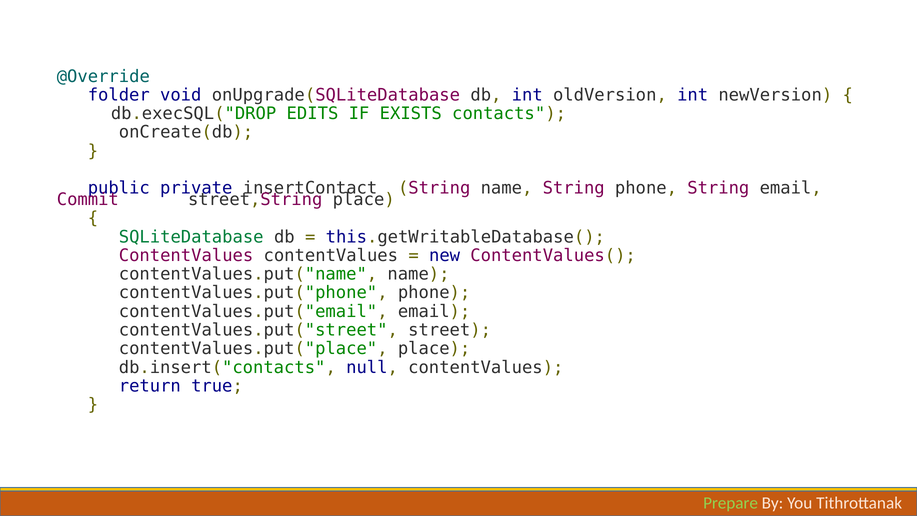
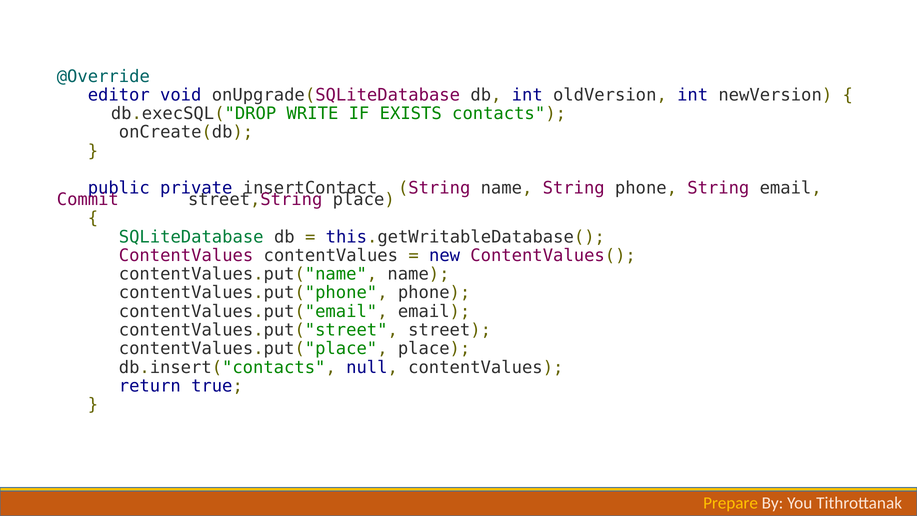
folder: folder -> editor
EDITS: EDITS -> WRITE
Prepare colour: light green -> yellow
